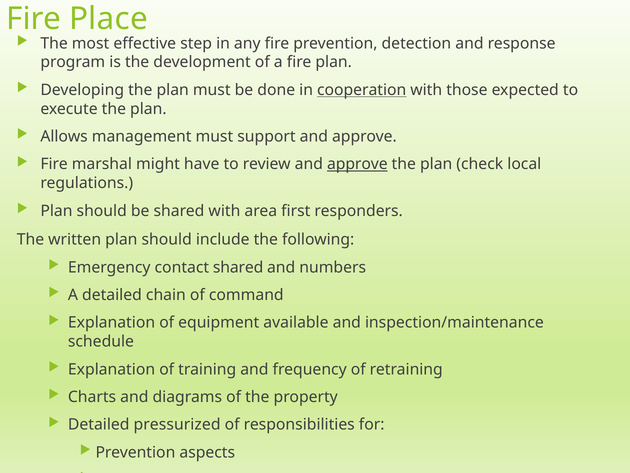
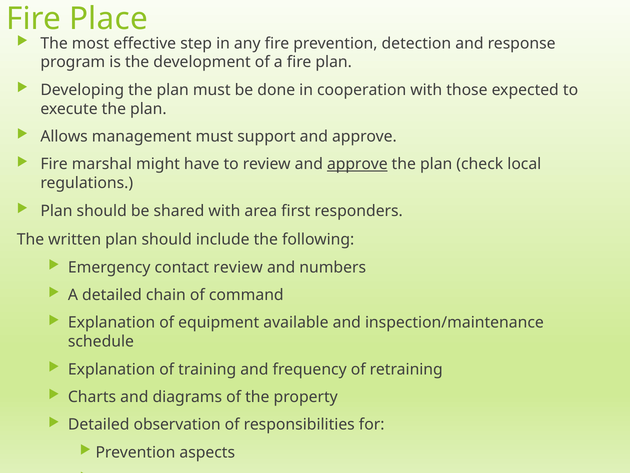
cooperation underline: present -> none
contact shared: shared -> review
pressurized: pressurized -> observation
